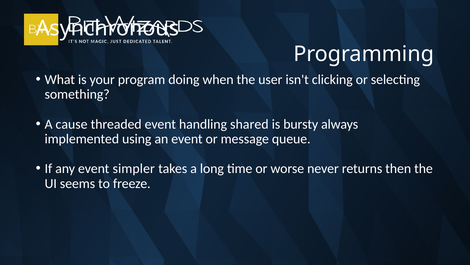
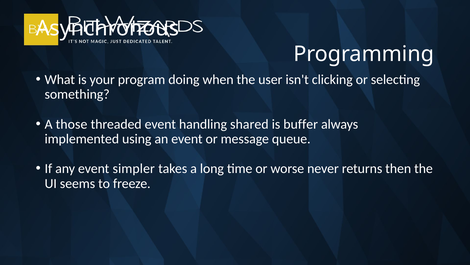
cause: cause -> those
bursty: bursty -> buffer
